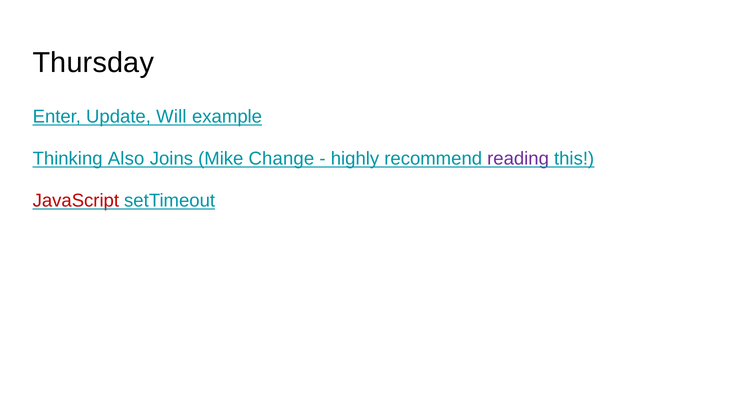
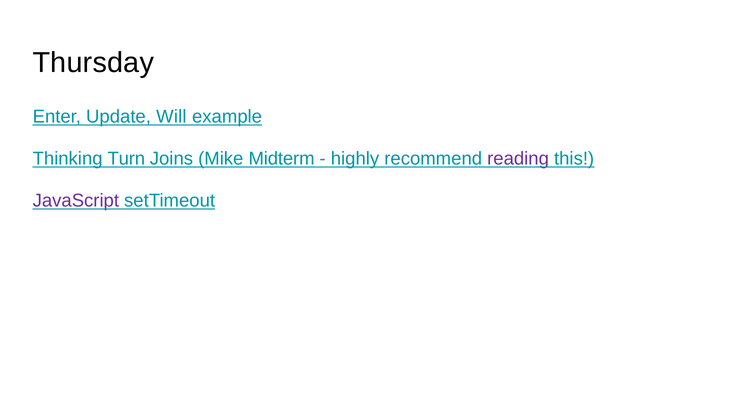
Also: Also -> Turn
Change: Change -> Midterm
JavaScript colour: red -> purple
